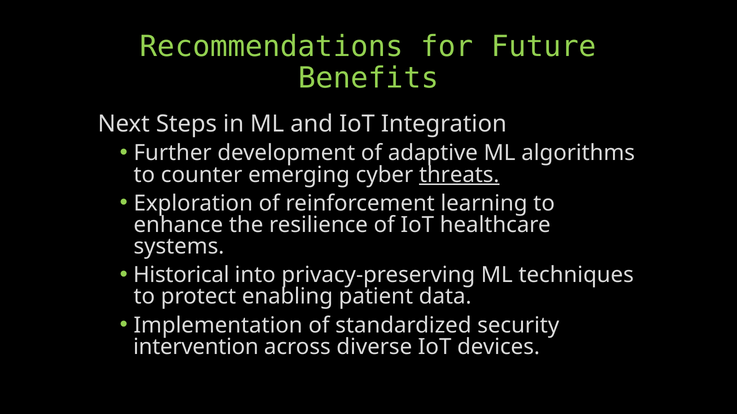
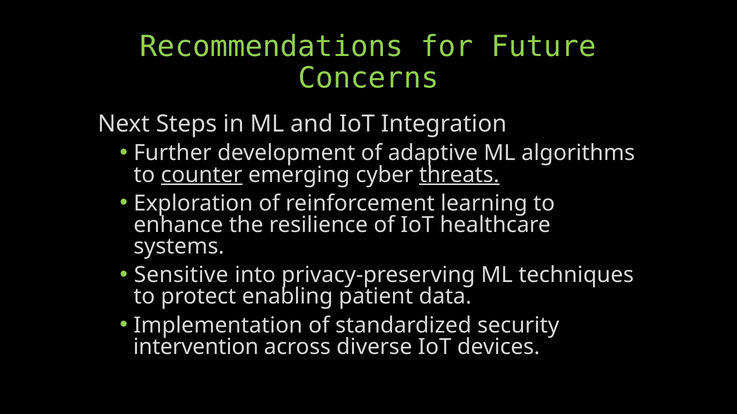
Benefits: Benefits -> Concerns
counter underline: none -> present
Historical: Historical -> Sensitive
